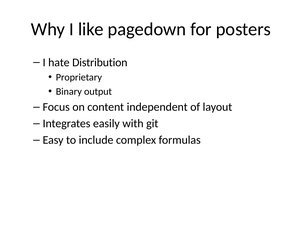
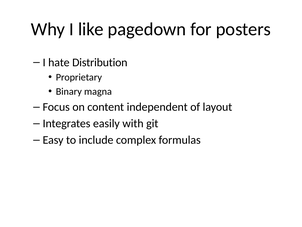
output: output -> magna
